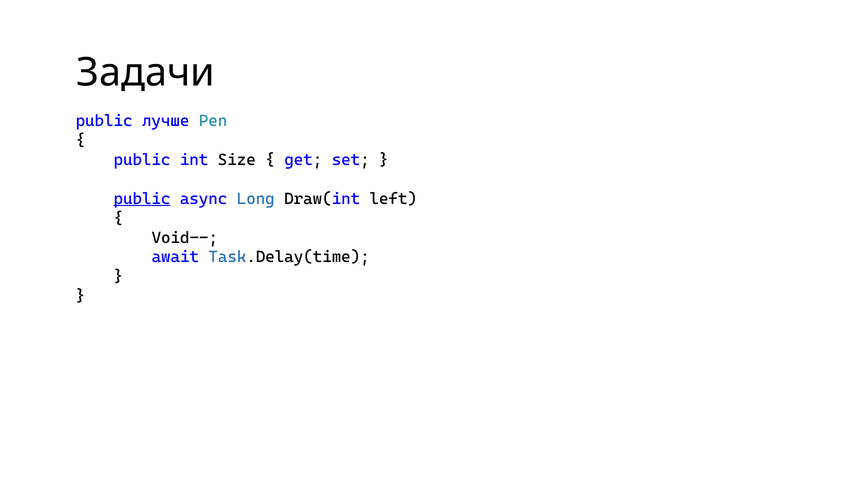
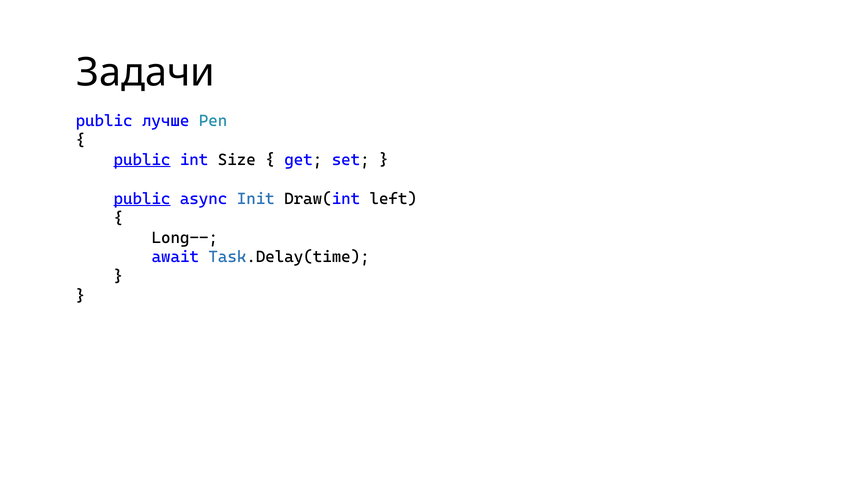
public at (142, 160) underline: none -> present
Long: Long -> Init
Void--: Void-- -> Long--
